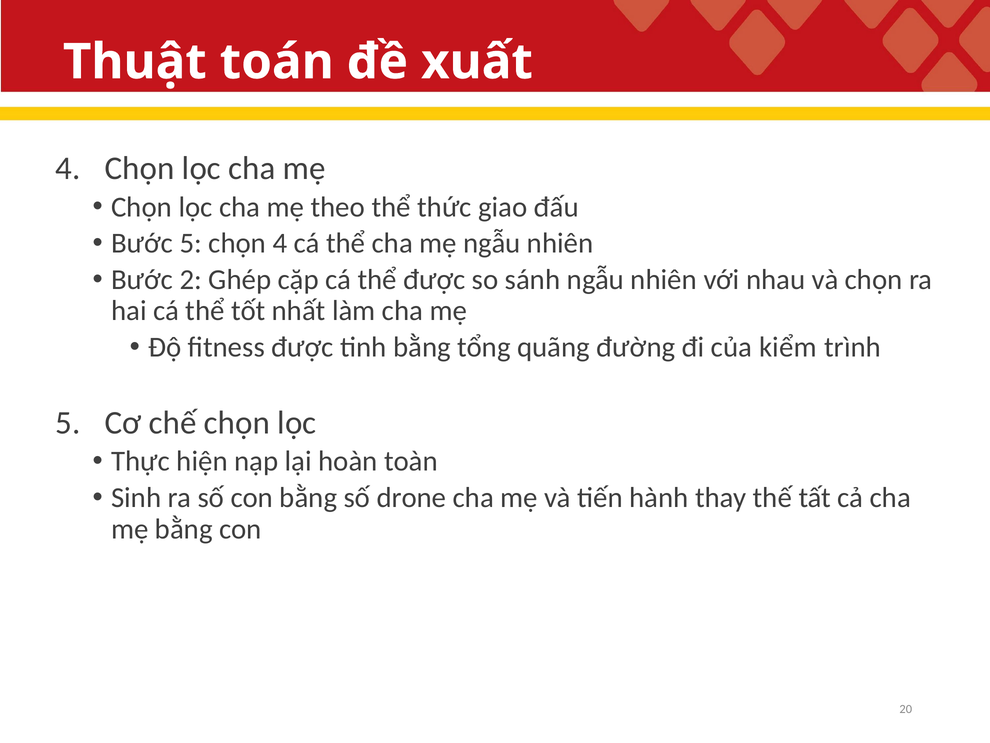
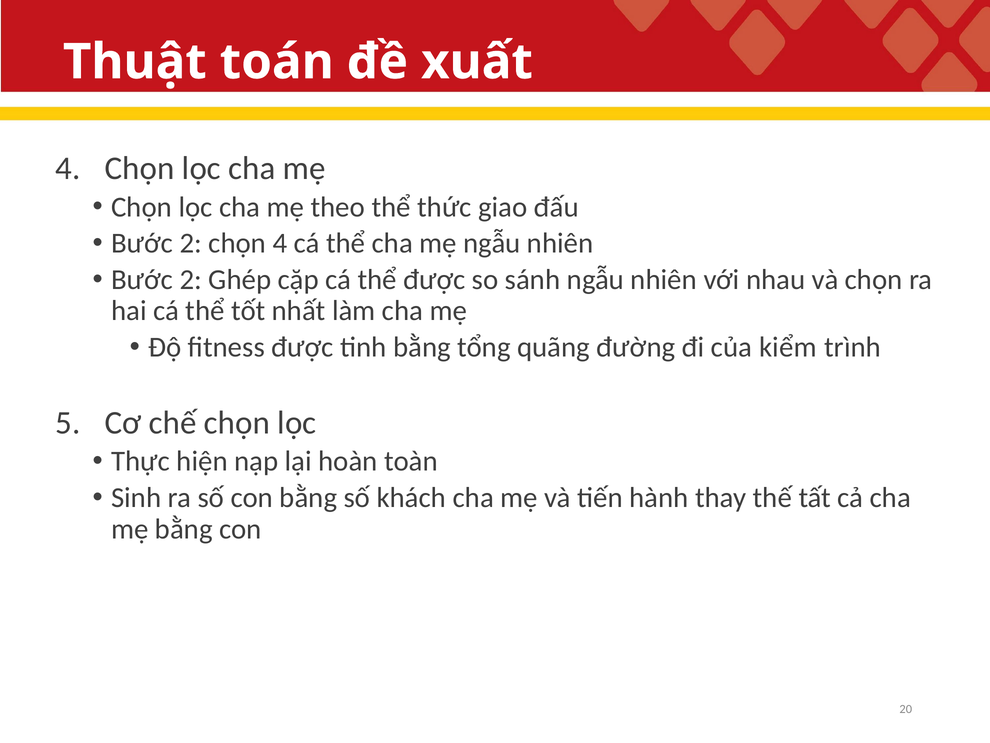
5 at (191, 243): 5 -> 2
drone: drone -> khách
